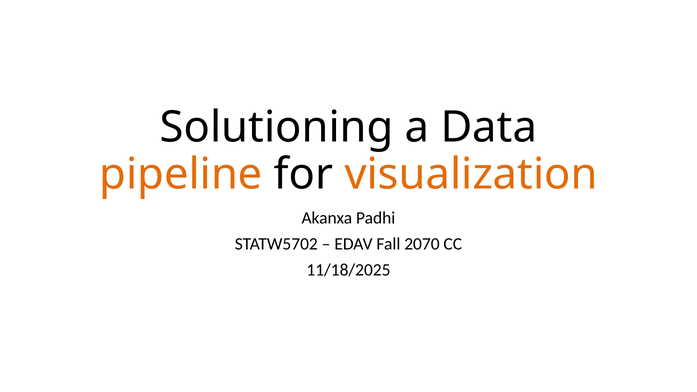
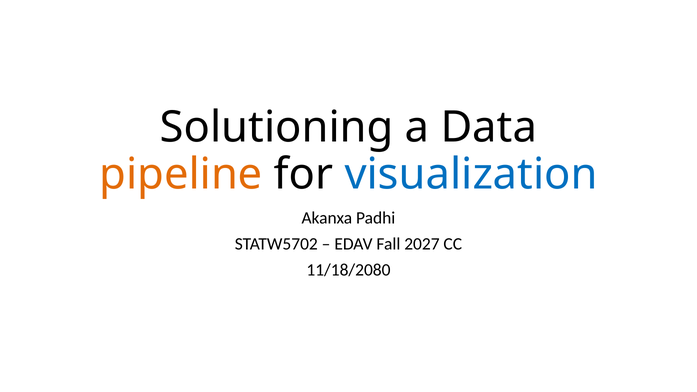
visualization colour: orange -> blue
2070: 2070 -> 2027
11/18/2025: 11/18/2025 -> 11/18/2080
